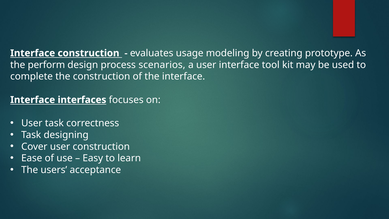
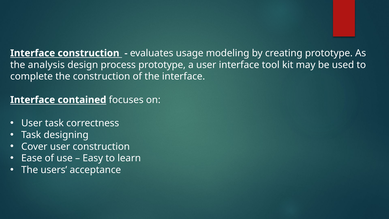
perform: perform -> analysis
process scenarios: scenarios -> prototype
interfaces: interfaces -> contained
